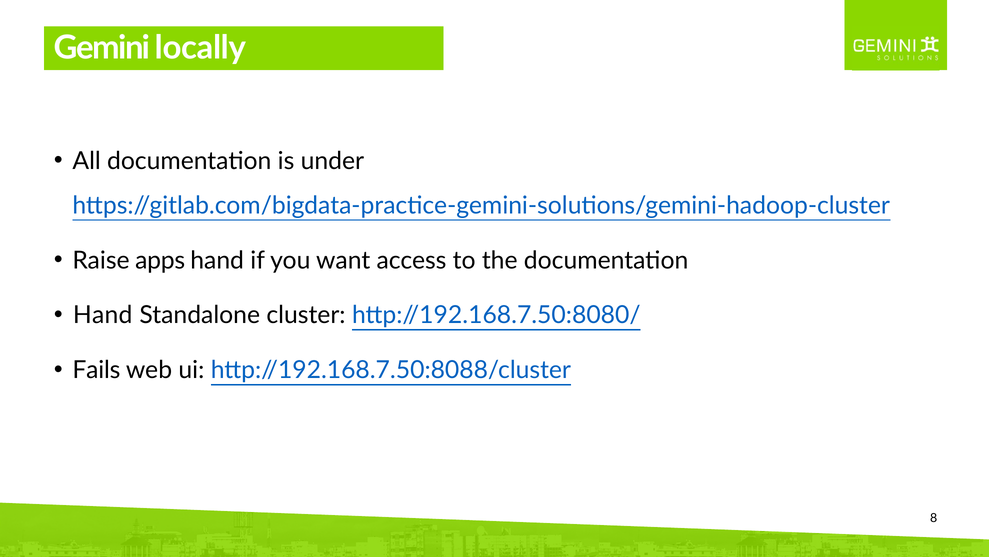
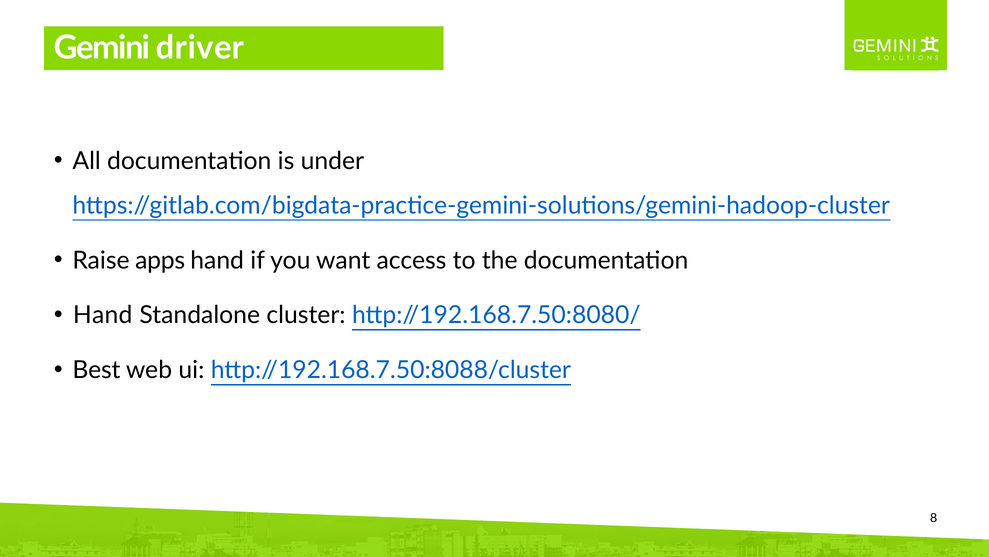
locally: locally -> driver
Fails: Fails -> Best
